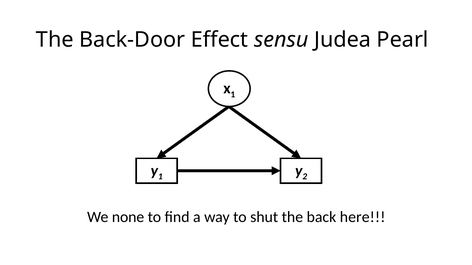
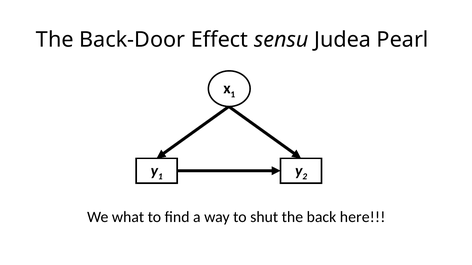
none: none -> what
